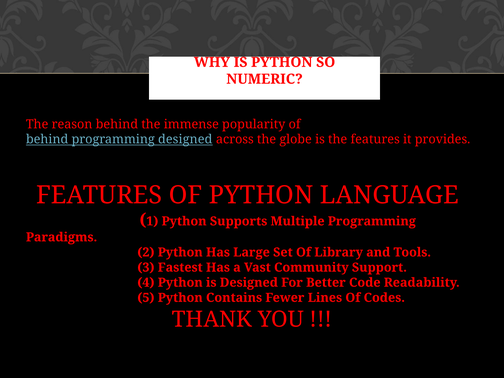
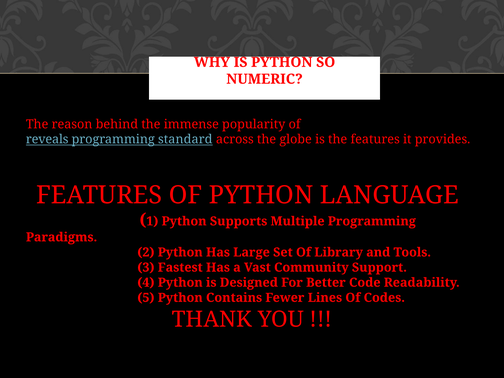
behind at (47, 139): behind -> reveals
programming designed: designed -> standard
